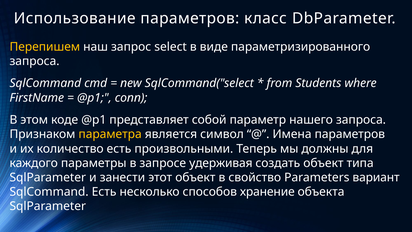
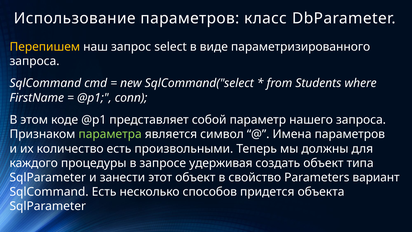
параметра colour: yellow -> light green
параметры: параметры -> процедуры
хранение: хранение -> придется
